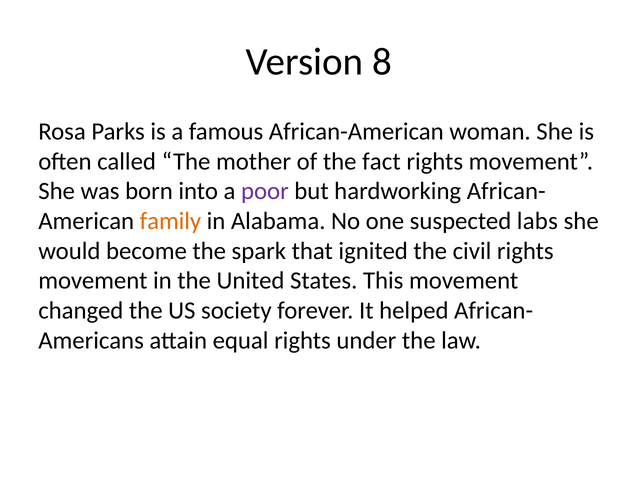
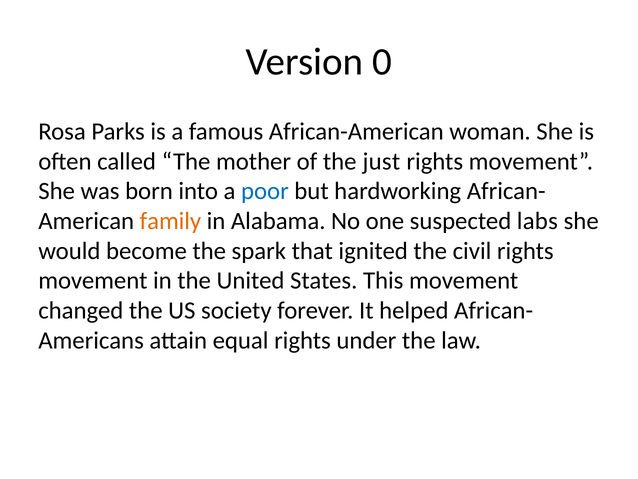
8: 8 -> 0
fact: fact -> just
poor colour: purple -> blue
